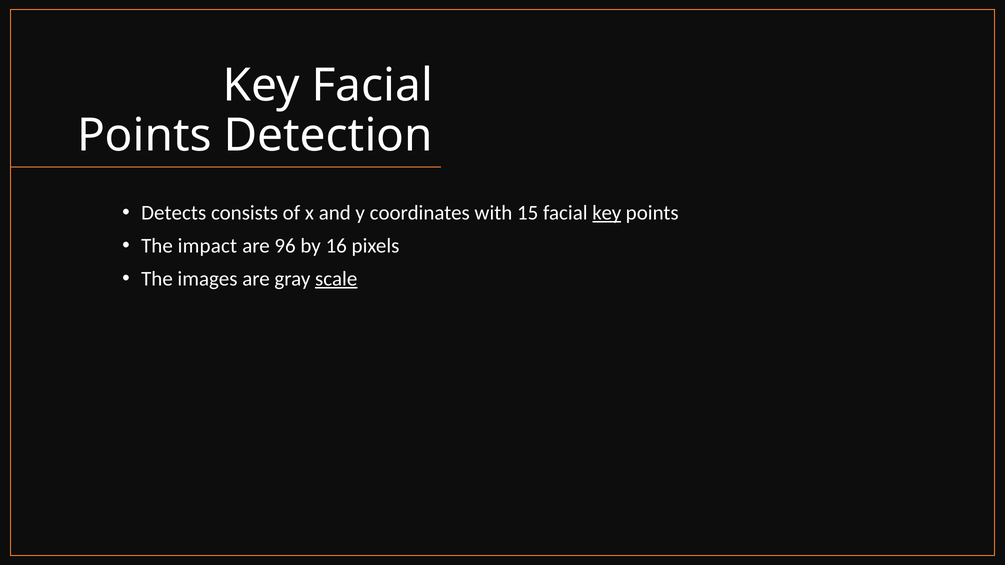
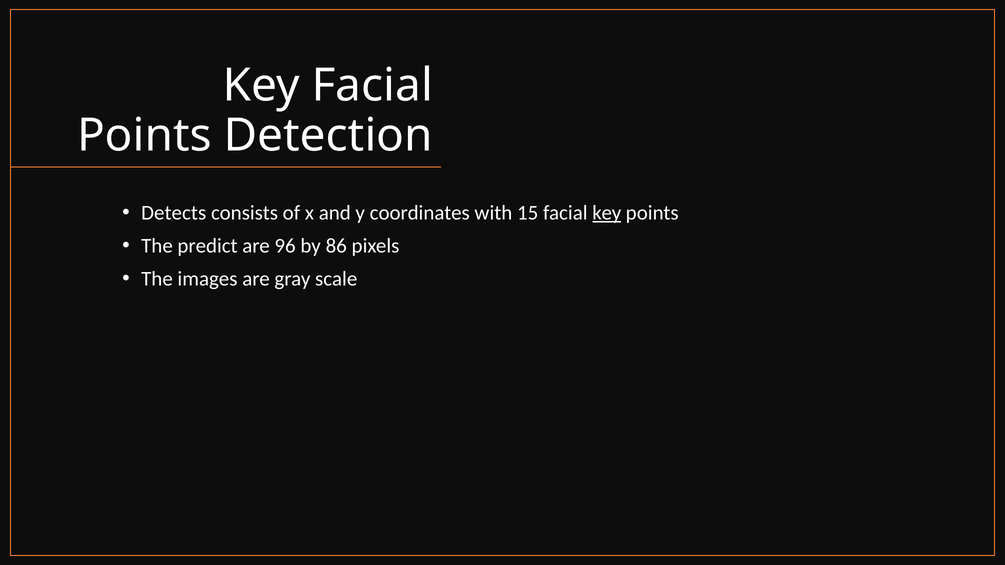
impact: impact -> predict
16: 16 -> 86
scale underline: present -> none
